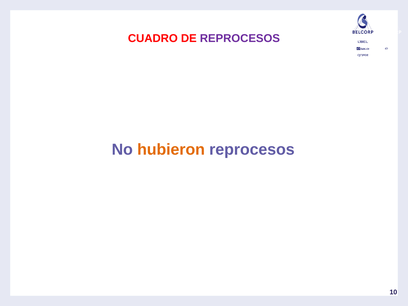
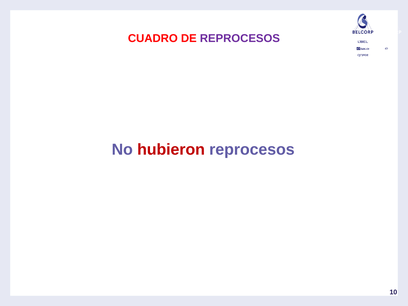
hubieron colour: orange -> red
